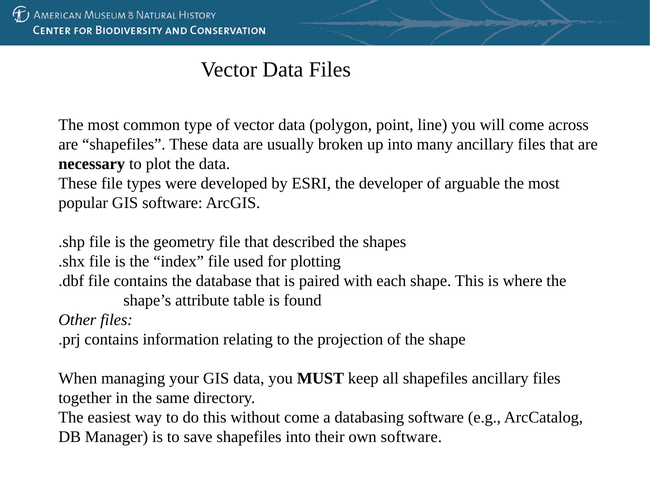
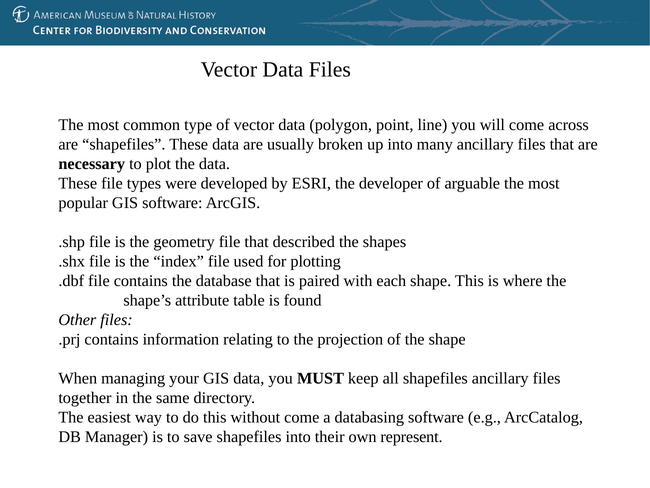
own software: software -> represent
